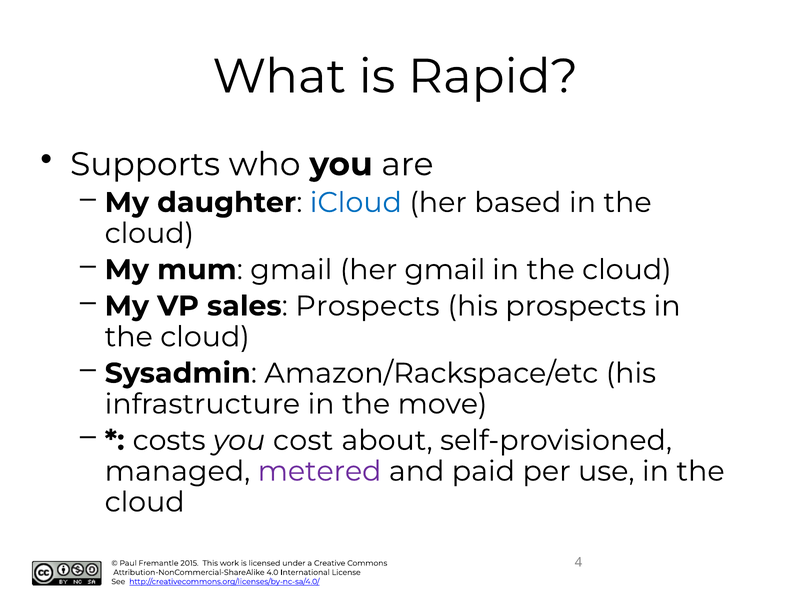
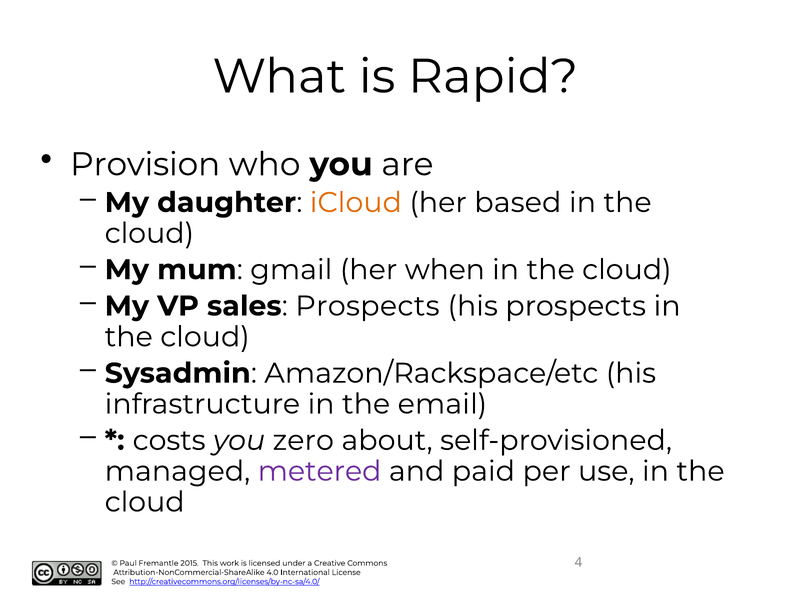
Supports: Supports -> Provision
iCloud colour: blue -> orange
her gmail: gmail -> when
move: move -> email
cost: cost -> zero
